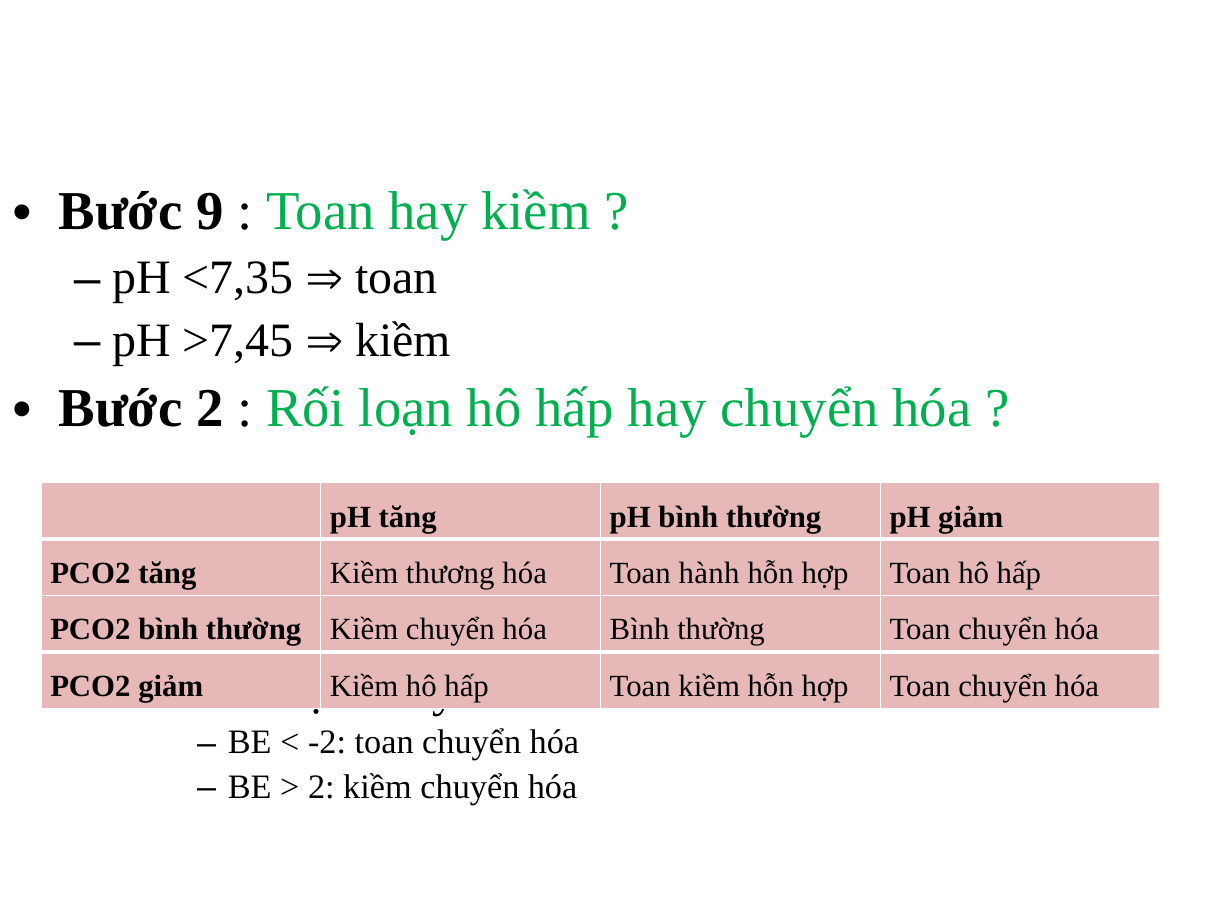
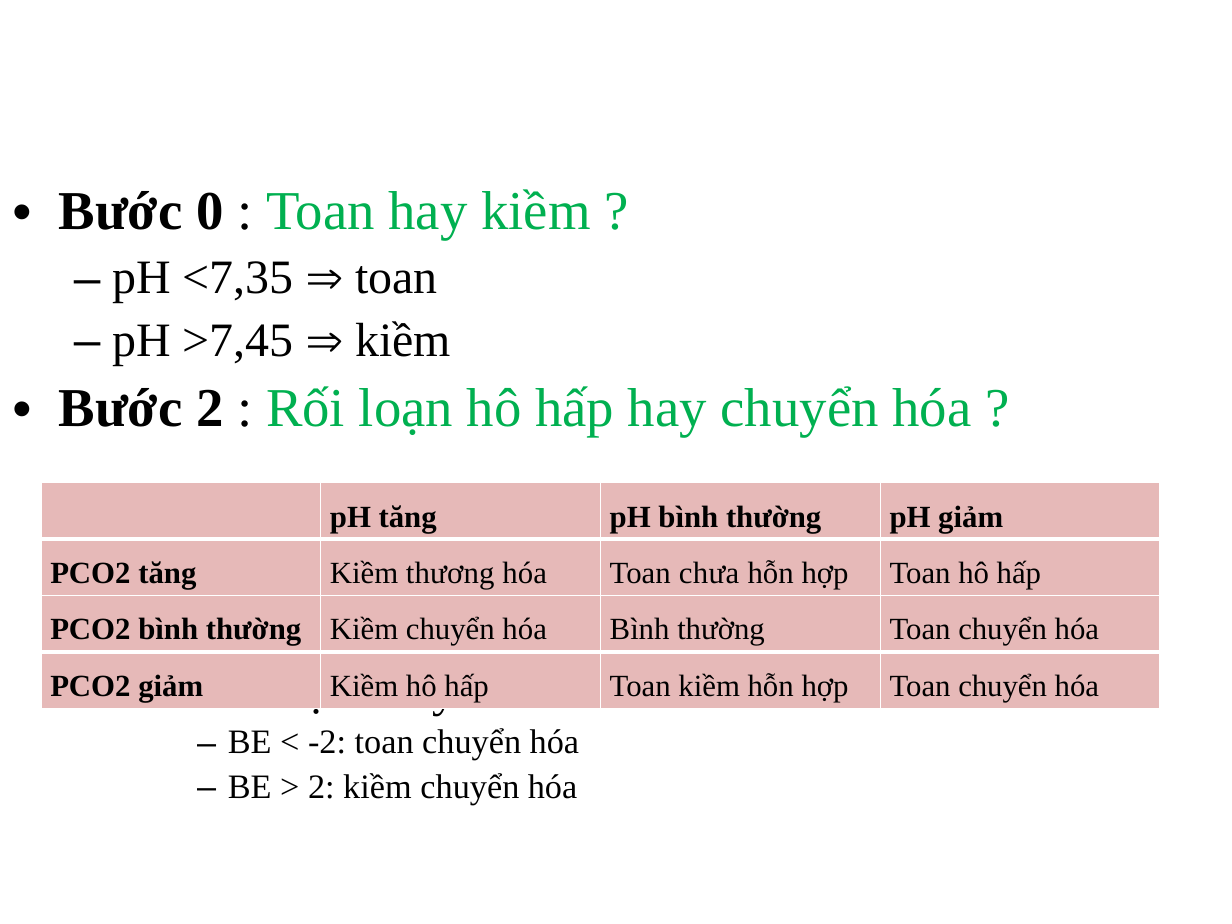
9: 9 -> 0
hành: hành -> chưa
